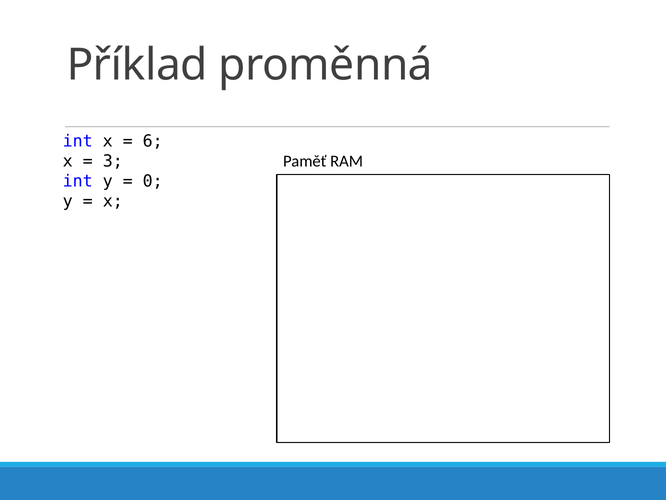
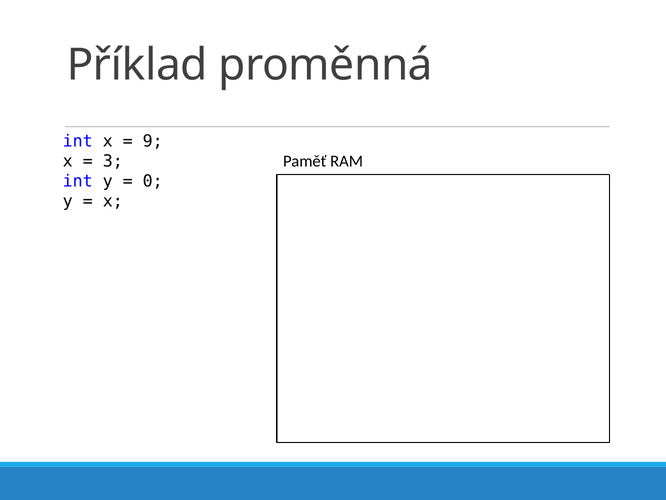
6: 6 -> 9
